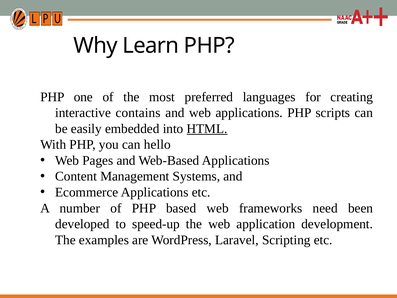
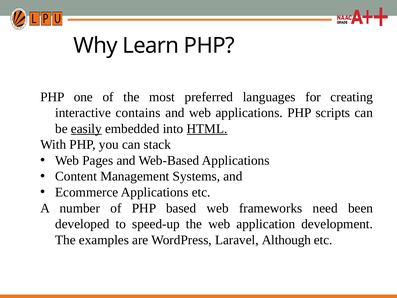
easily underline: none -> present
hello: hello -> stack
Scripting: Scripting -> Although
